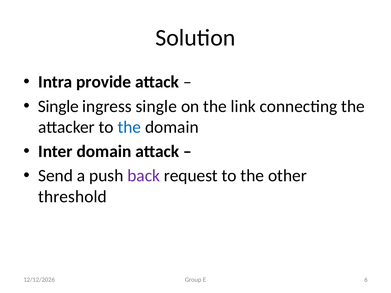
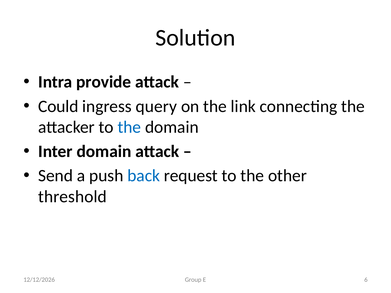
Single at (58, 106): Single -> Could
ingress single: single -> query
back colour: purple -> blue
